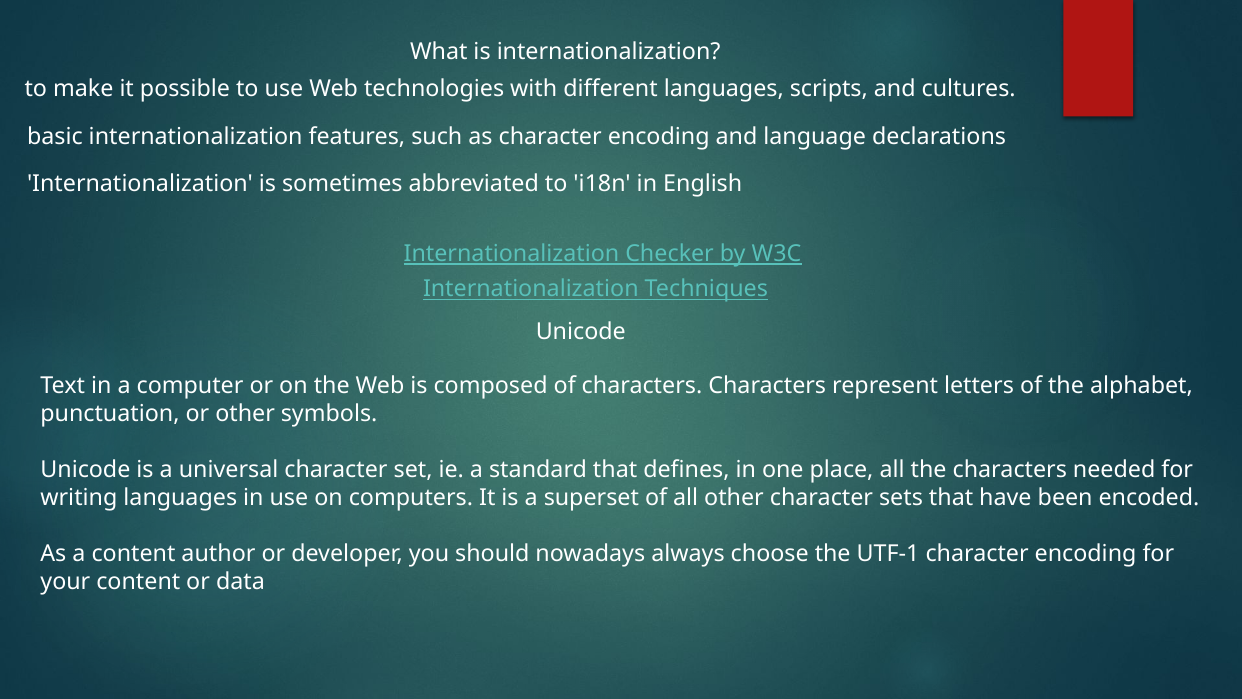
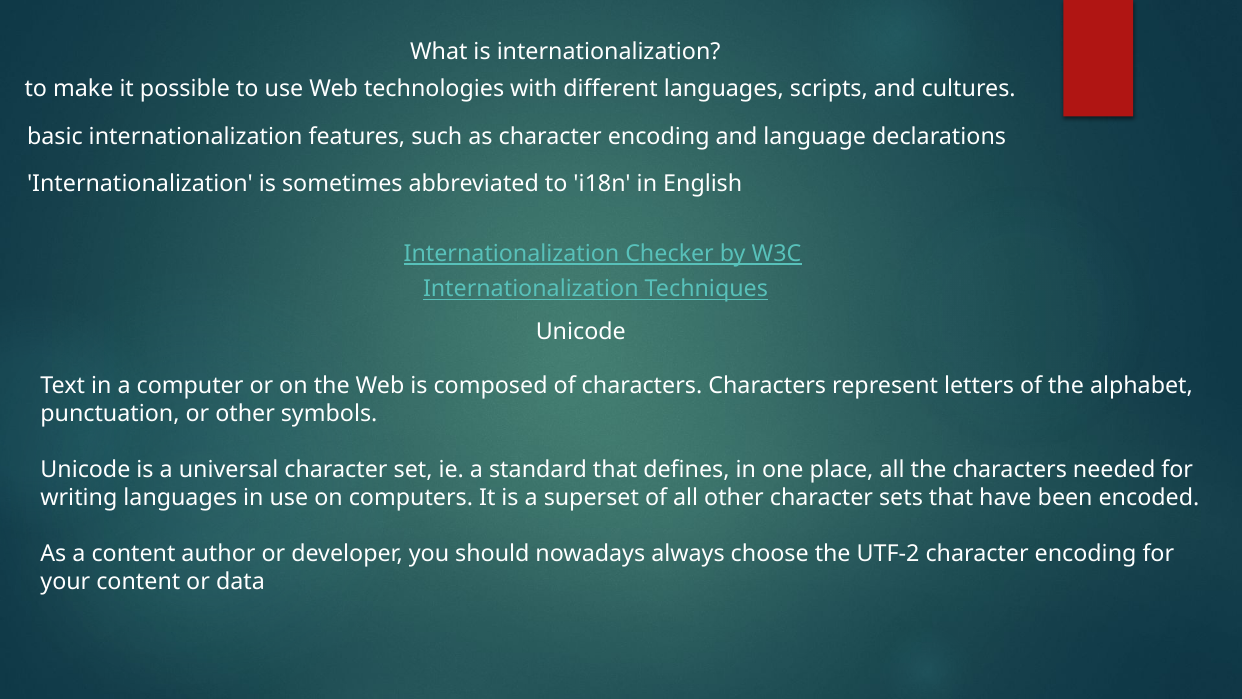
UTF-1: UTF-1 -> UTF-2
